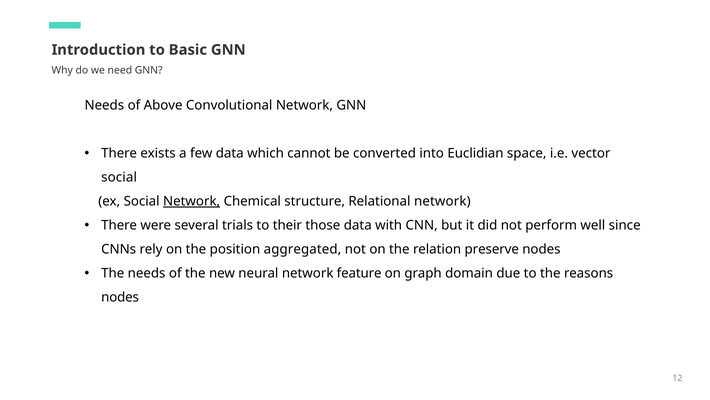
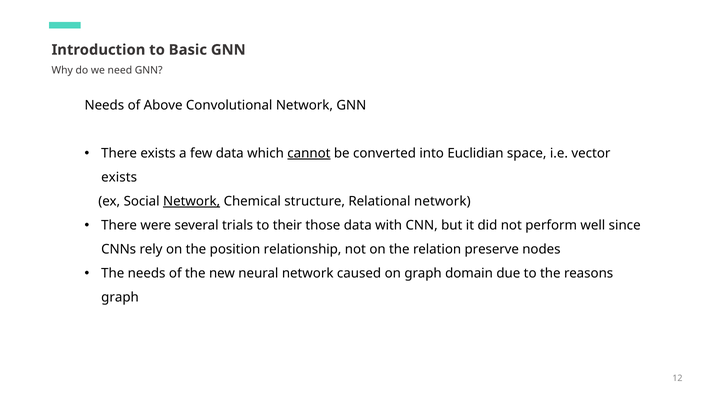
cannot underline: none -> present
social at (119, 177): social -> exists
aggregated: aggregated -> relationship
feature: feature -> caused
nodes at (120, 297): nodes -> graph
